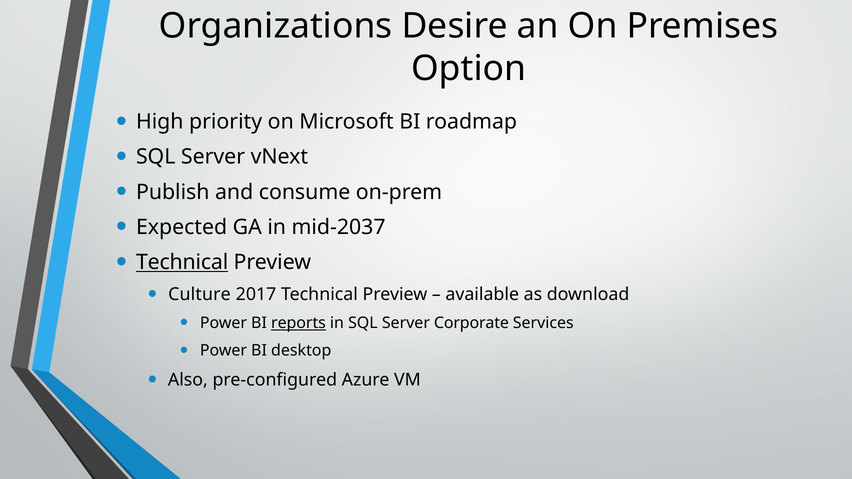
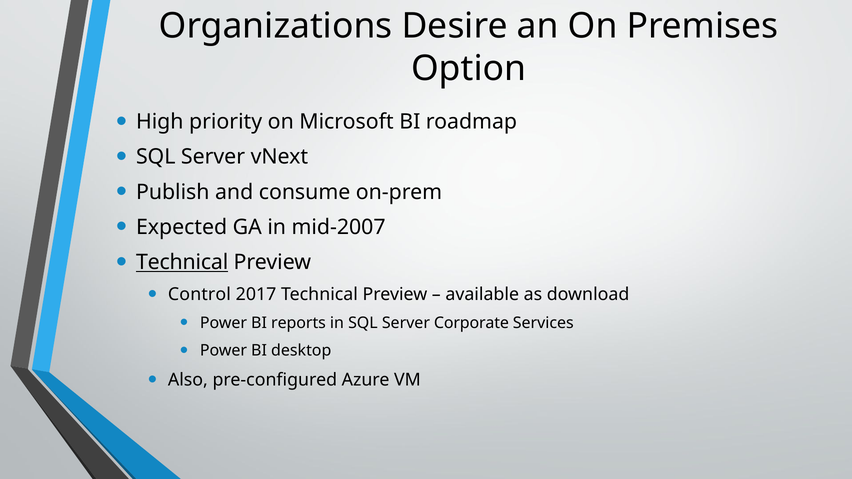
mid-2037: mid-2037 -> mid-2007
Culture: Culture -> Control
reports underline: present -> none
